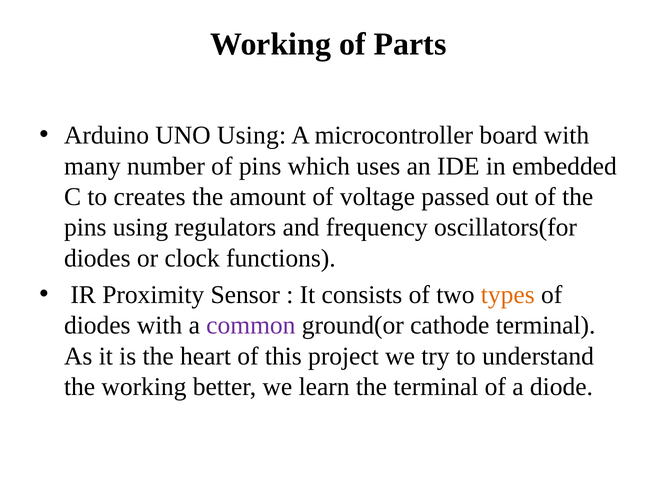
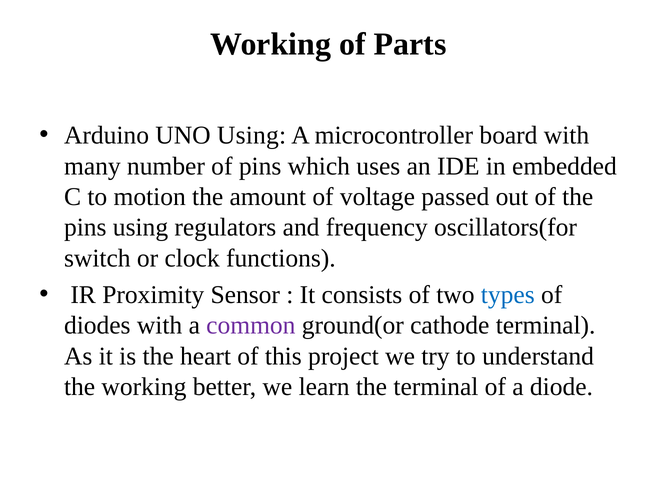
creates: creates -> motion
diodes at (97, 258): diodes -> switch
types colour: orange -> blue
